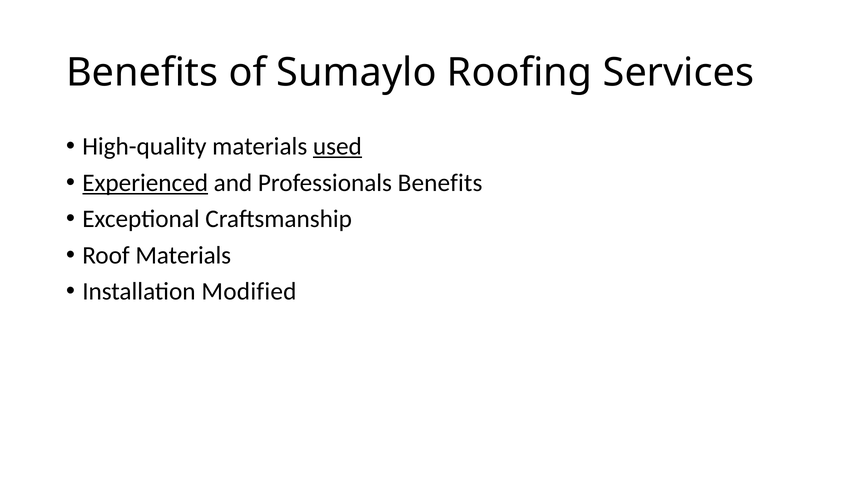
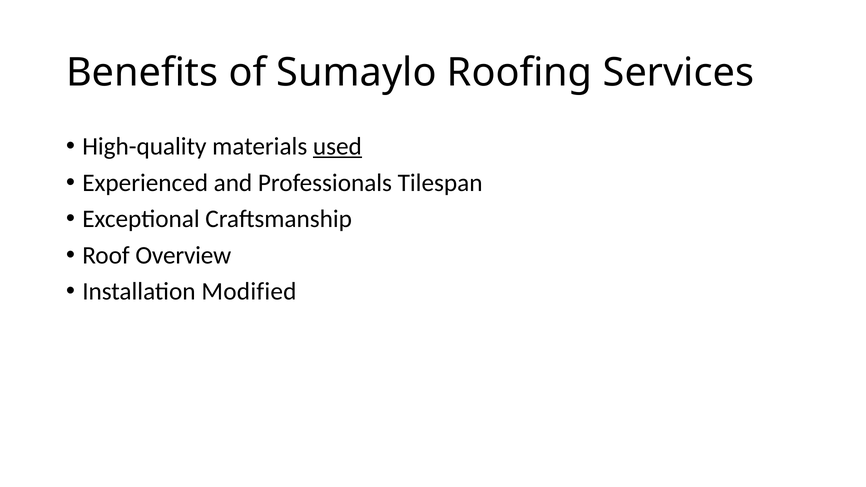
Experienced underline: present -> none
Professionals Benefits: Benefits -> Tilespan
Roof Materials: Materials -> Overview
